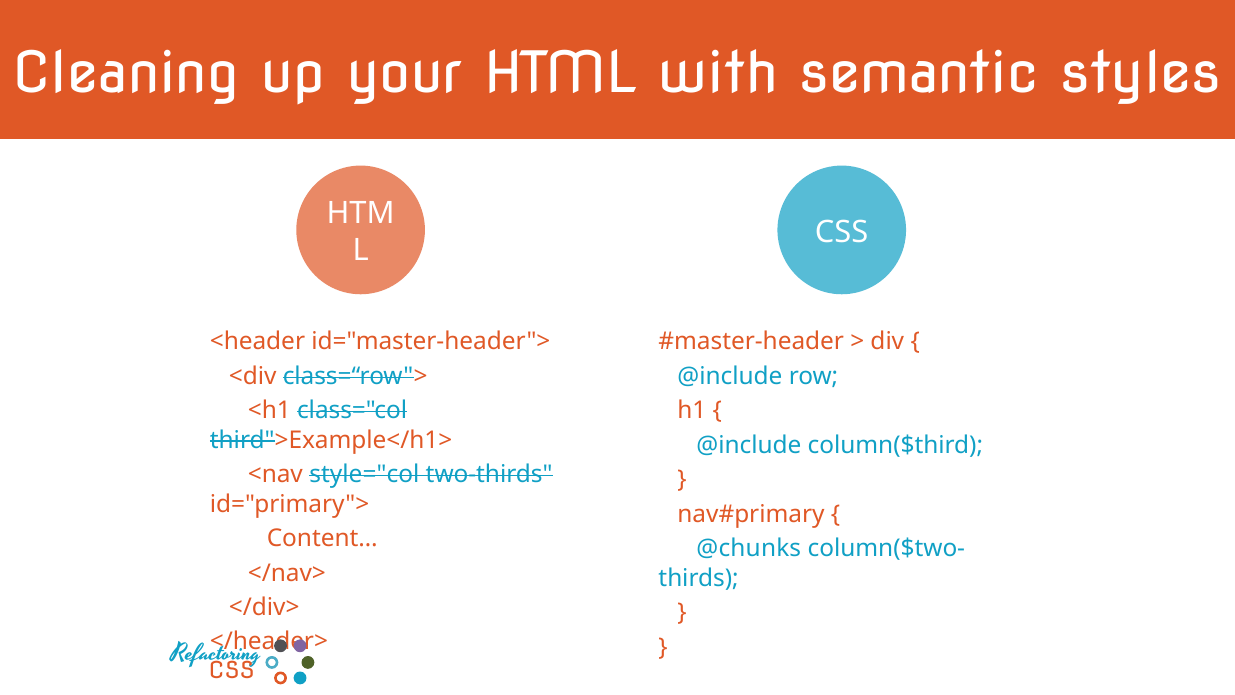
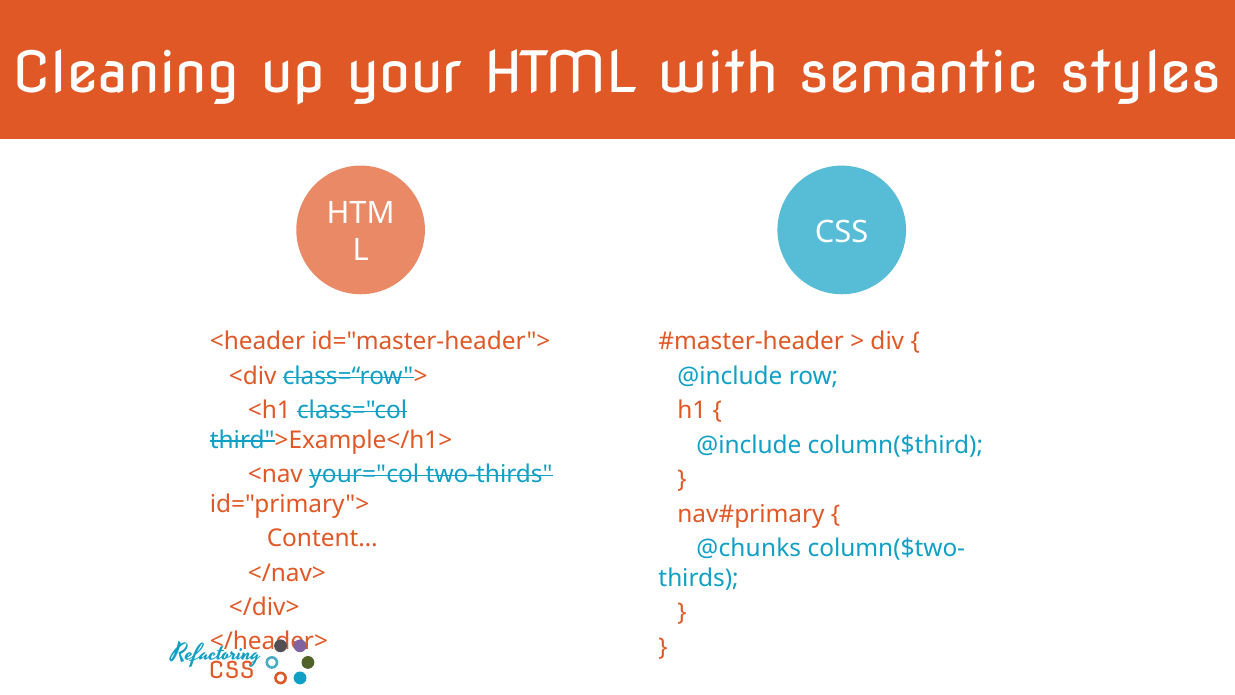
style="col: style="col -> your="col
